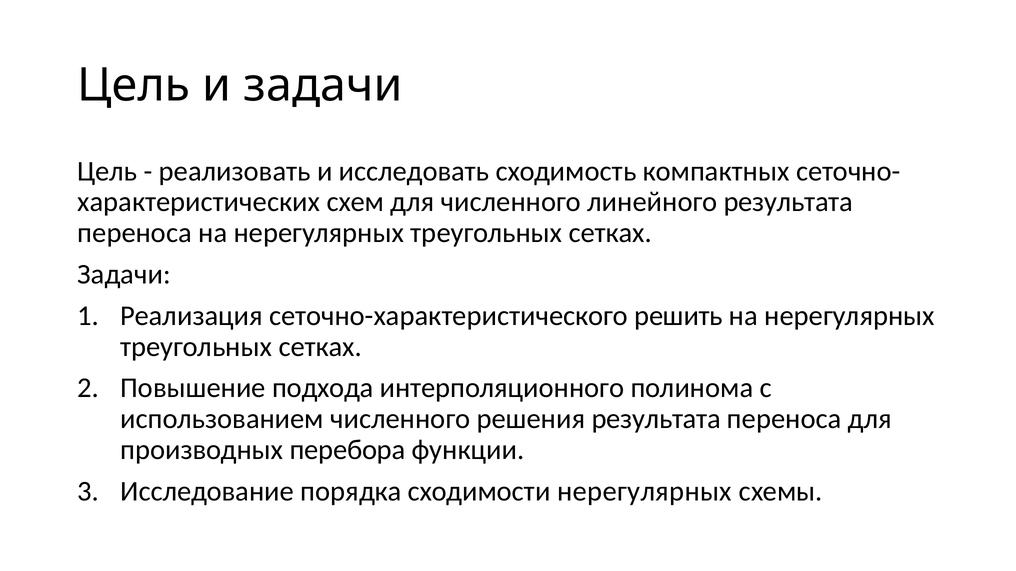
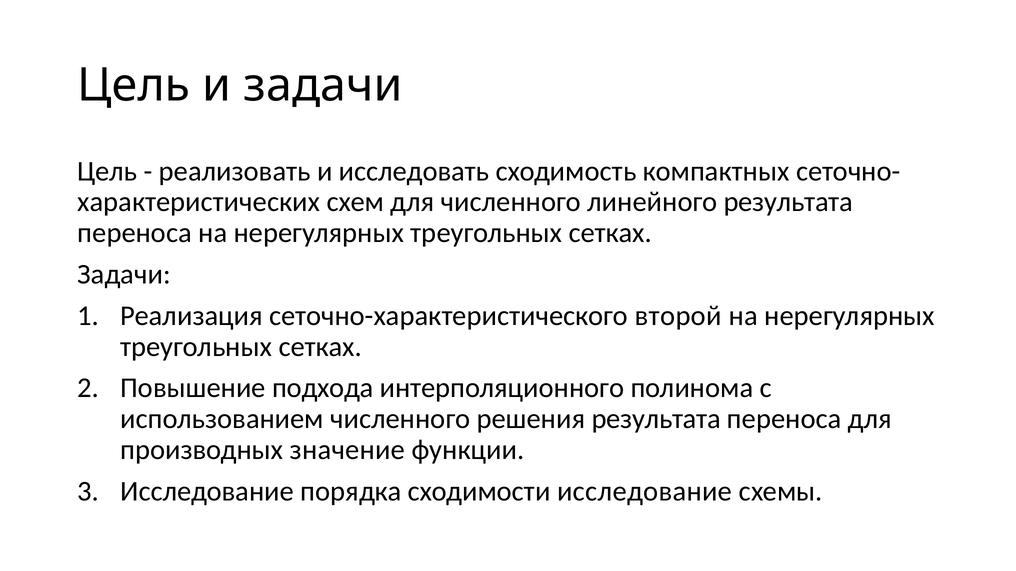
решить: решить -> второй
перебора: перебора -> значение
сходимости нерегулярных: нерегулярных -> исследование
